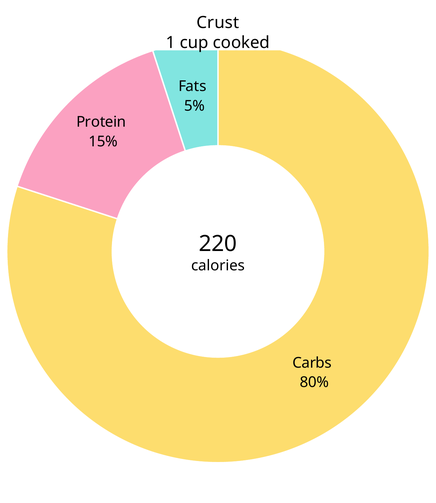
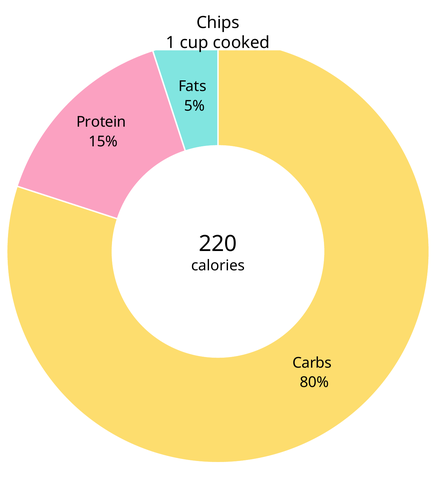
Crust: Crust -> Chips
